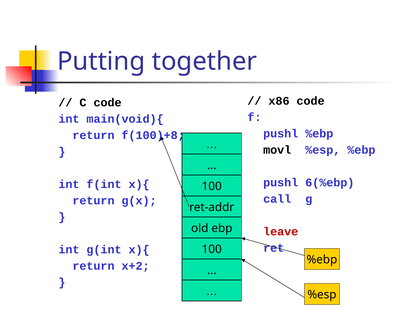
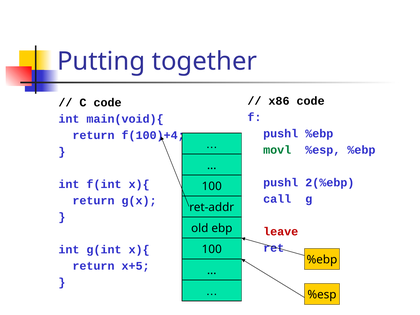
f(100)+8: f(100)+8 -> f(100)+4
movl colour: black -> green
6(%ebp: 6(%ebp -> 2(%ebp
x+2: x+2 -> x+5
